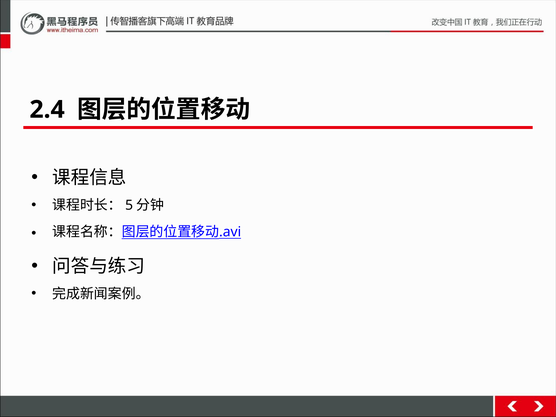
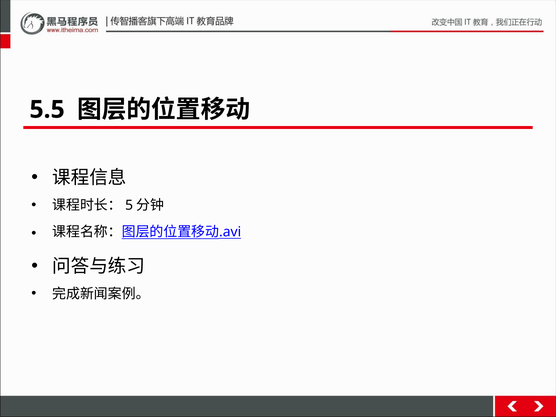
2.4: 2.4 -> 5.5
